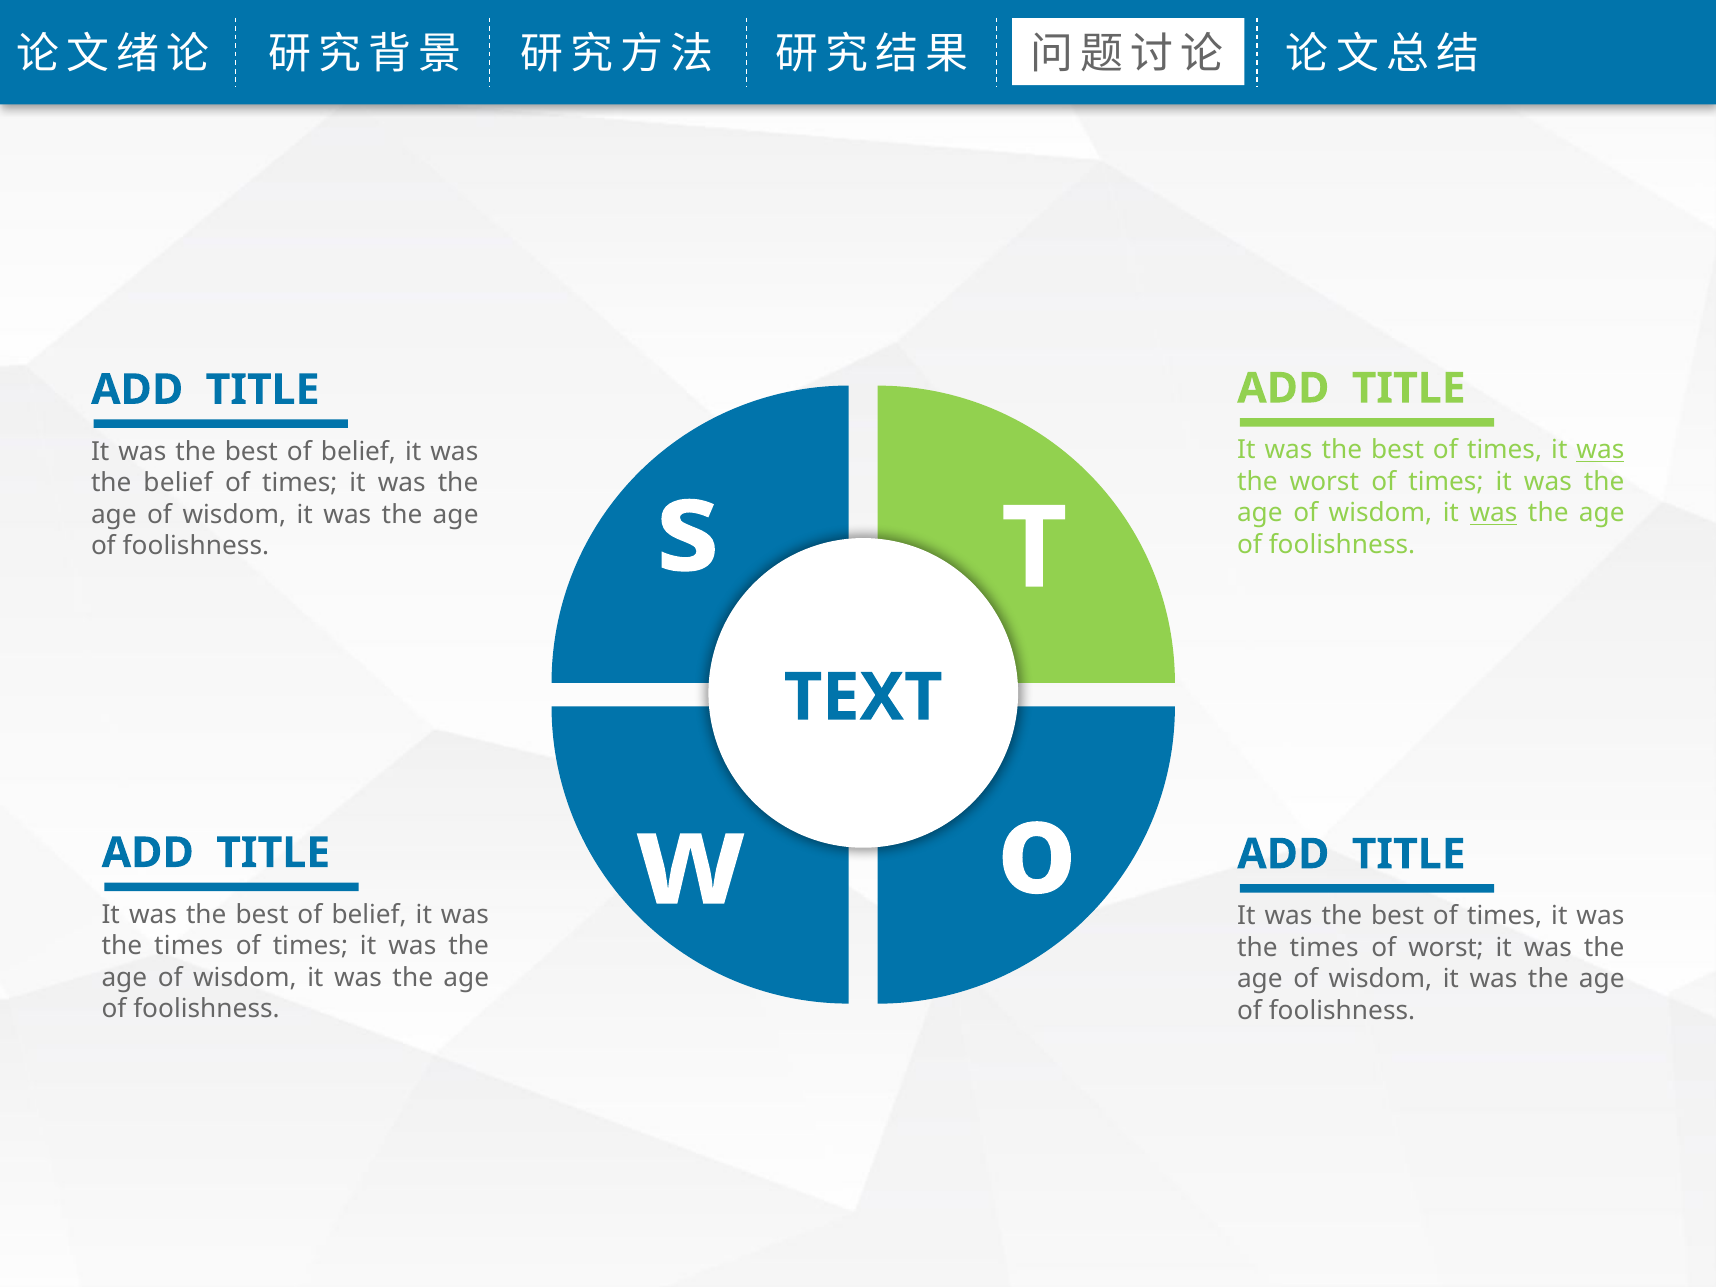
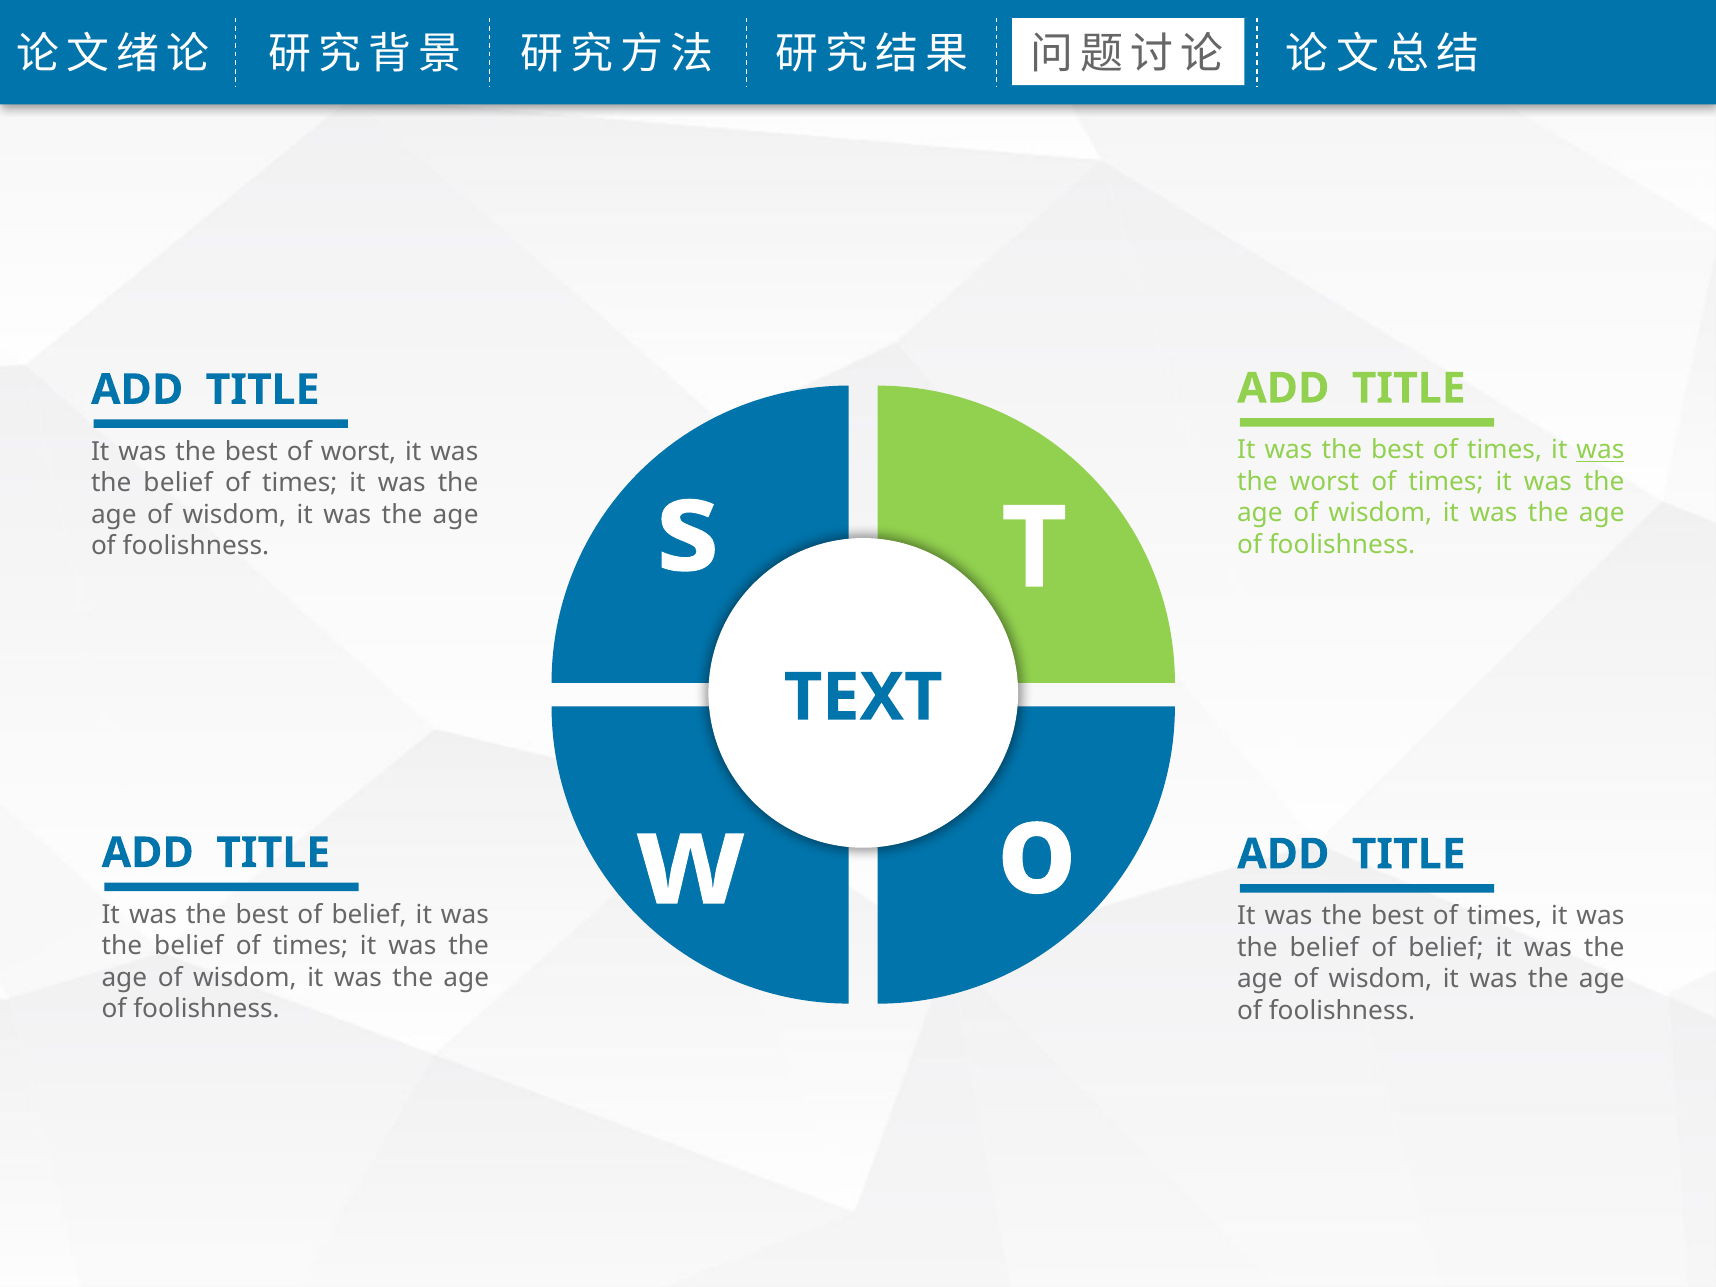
belief at (358, 452): belief -> worst
was at (1493, 513) underline: present -> none
times at (189, 946): times -> belief
times at (1324, 948): times -> belief
worst at (1446, 948): worst -> belief
